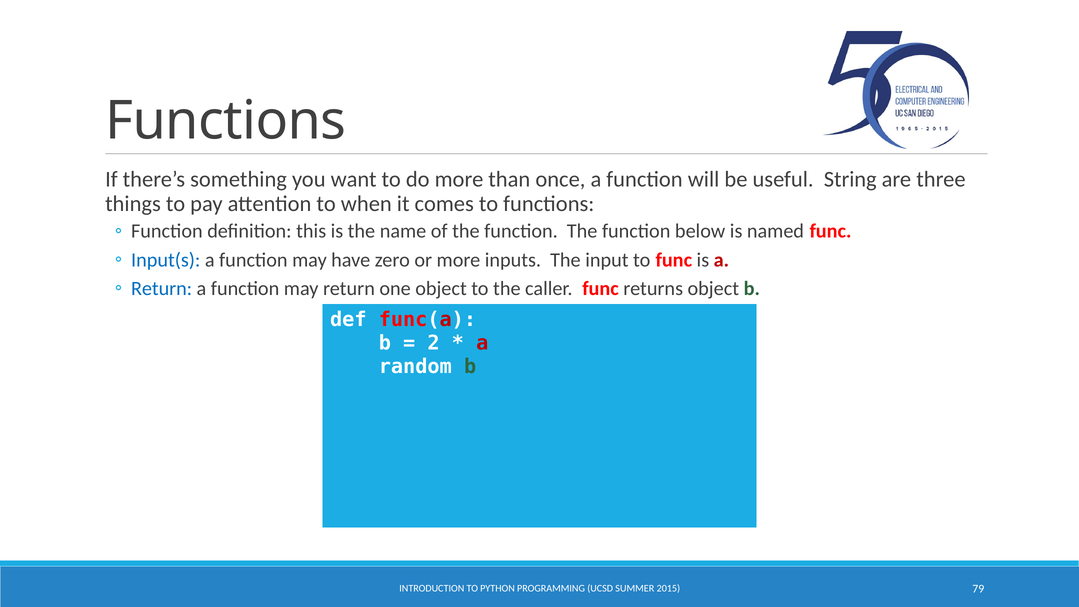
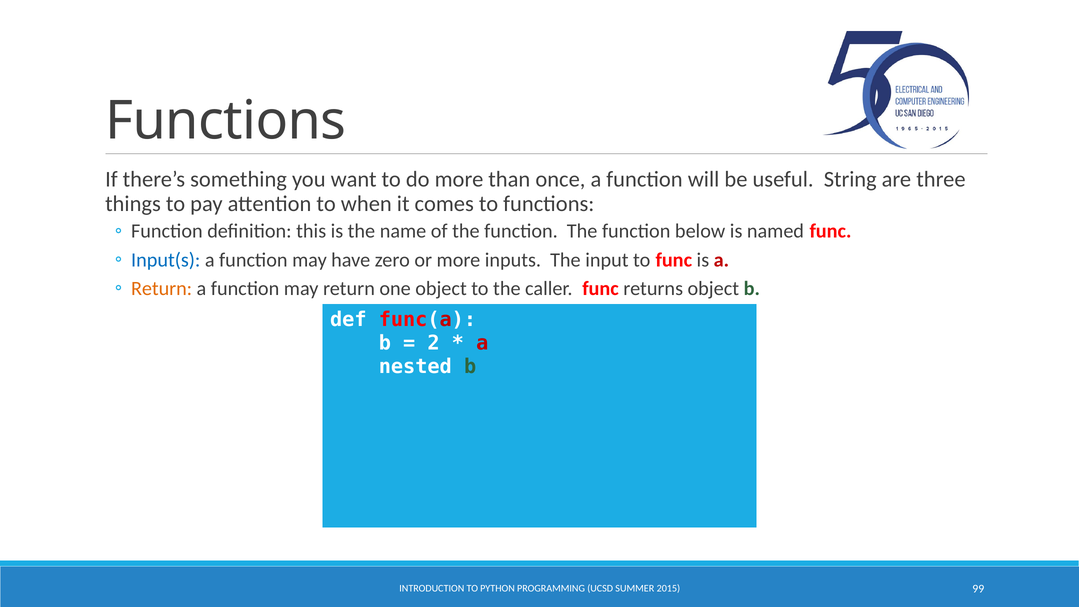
Return at (162, 289) colour: blue -> orange
random: random -> nested
79: 79 -> 99
